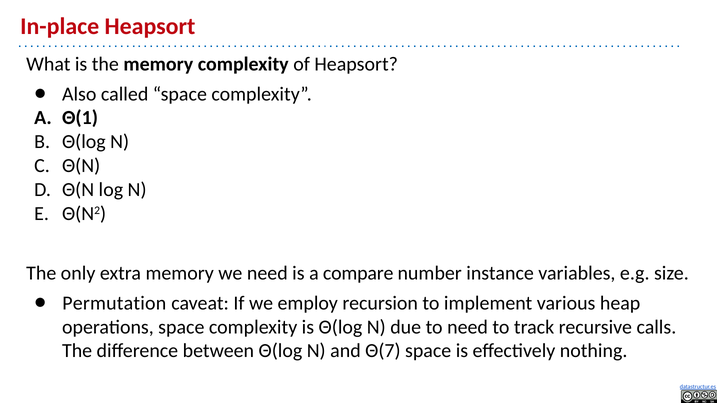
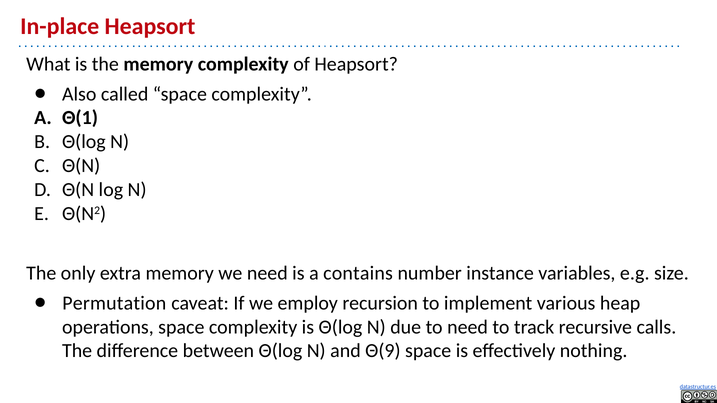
compare: compare -> contains
Θ(7: Θ(7 -> Θ(9
